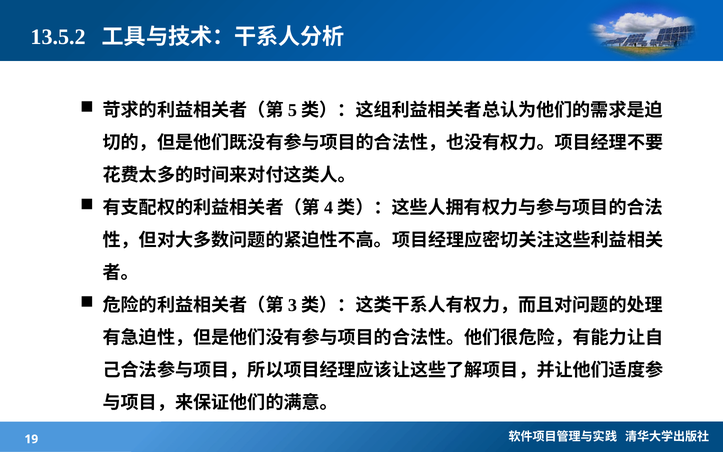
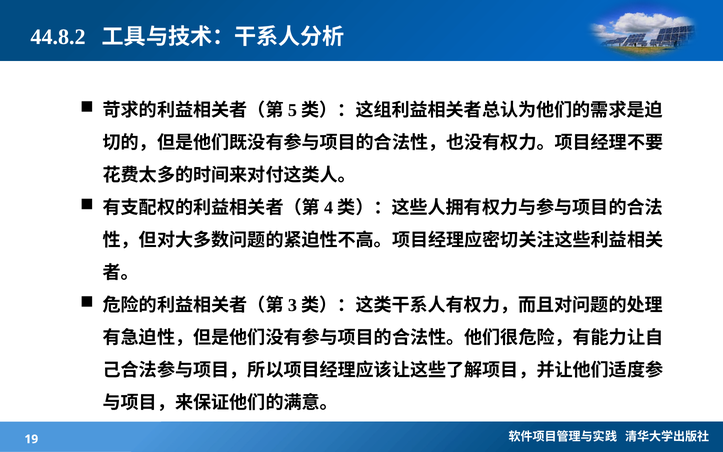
13.5.2: 13.5.2 -> 44.8.2
